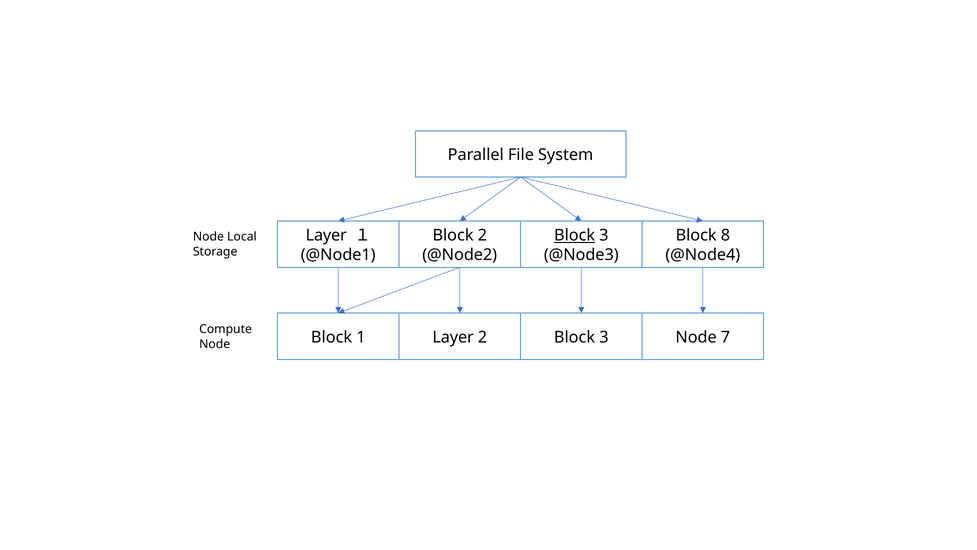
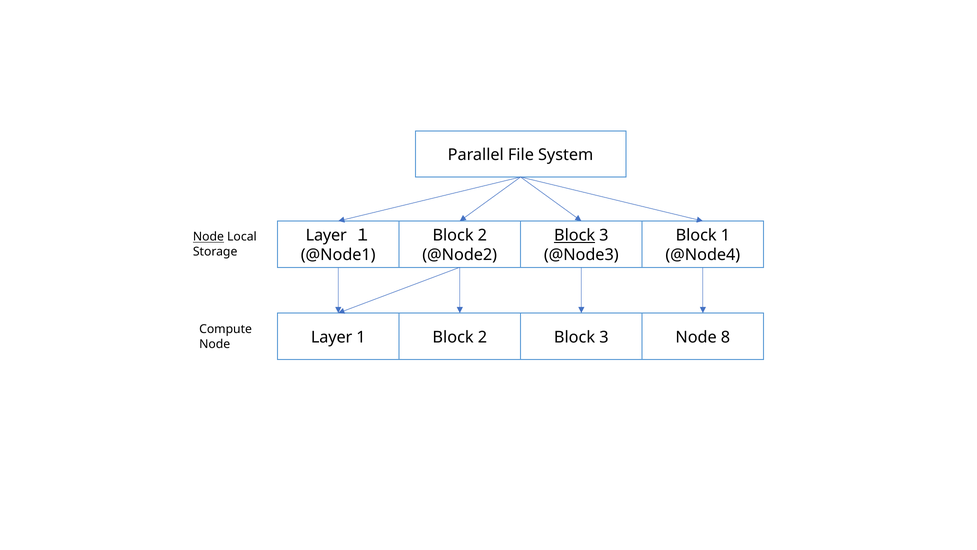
Block 8: 8 -> 1
Node at (208, 237) underline: none -> present
Block at (332, 337): Block -> Layer
1 Layer: Layer -> Block
7: 7 -> 8
